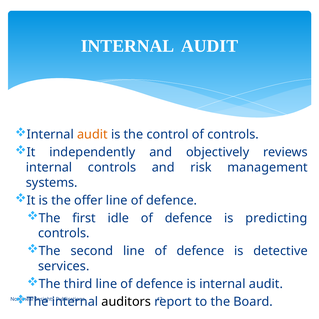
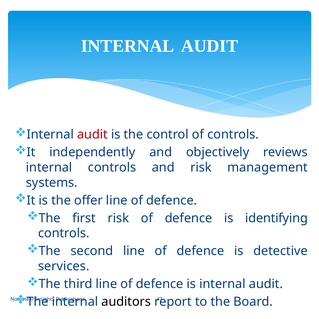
audit at (92, 134) colour: orange -> red
first idle: idle -> risk
predicting: predicting -> identifying
